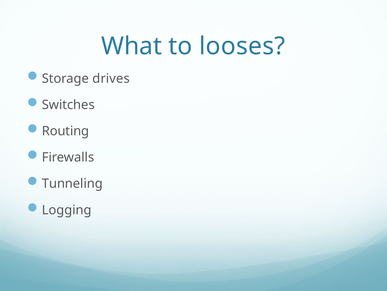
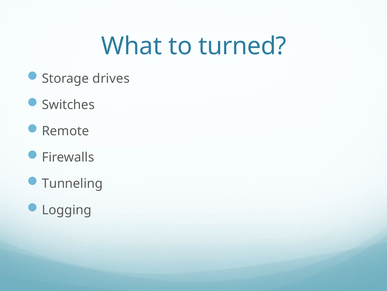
looses: looses -> turned
Routing: Routing -> Remote
